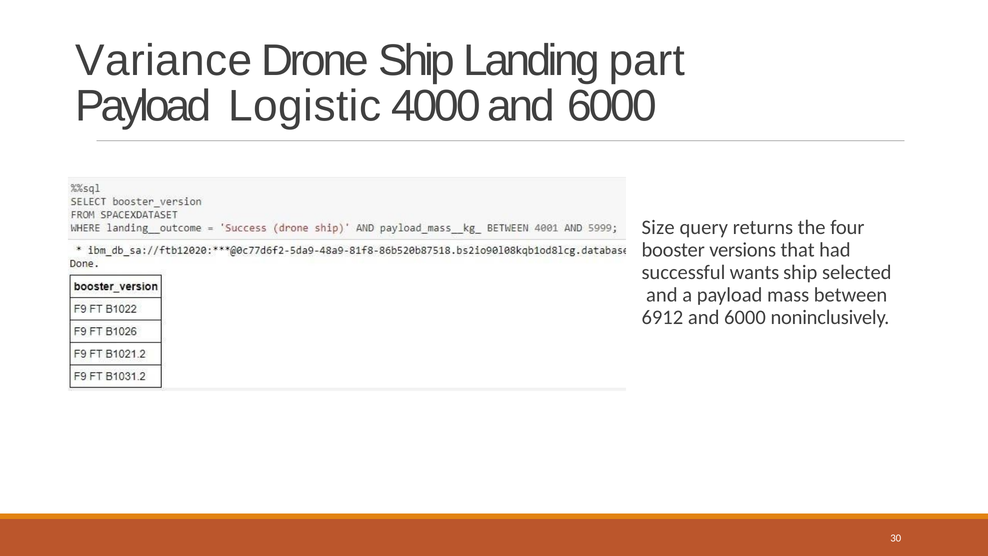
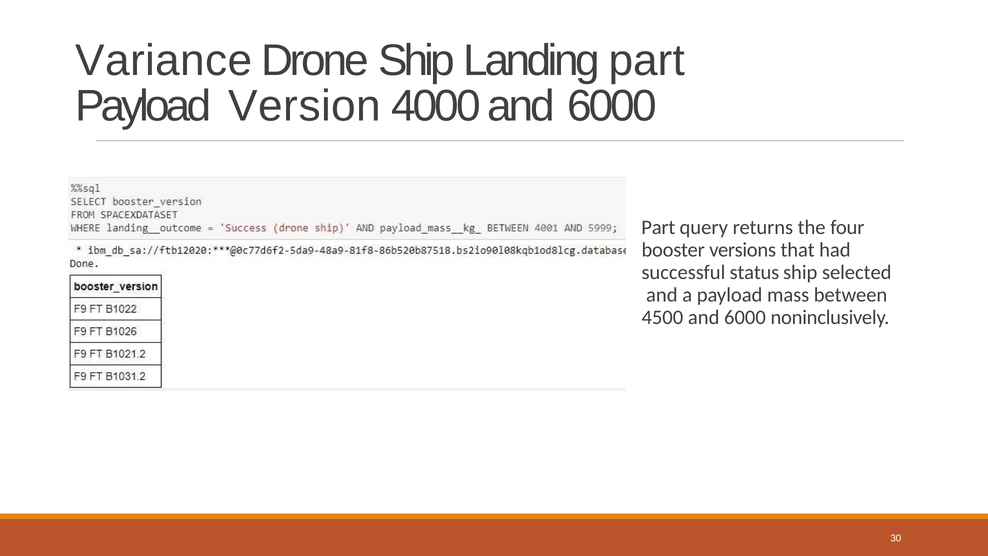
Logistic: Logistic -> Version
Size at (658, 227): Size -> Part
wants: wants -> status
6912: 6912 -> 4500
